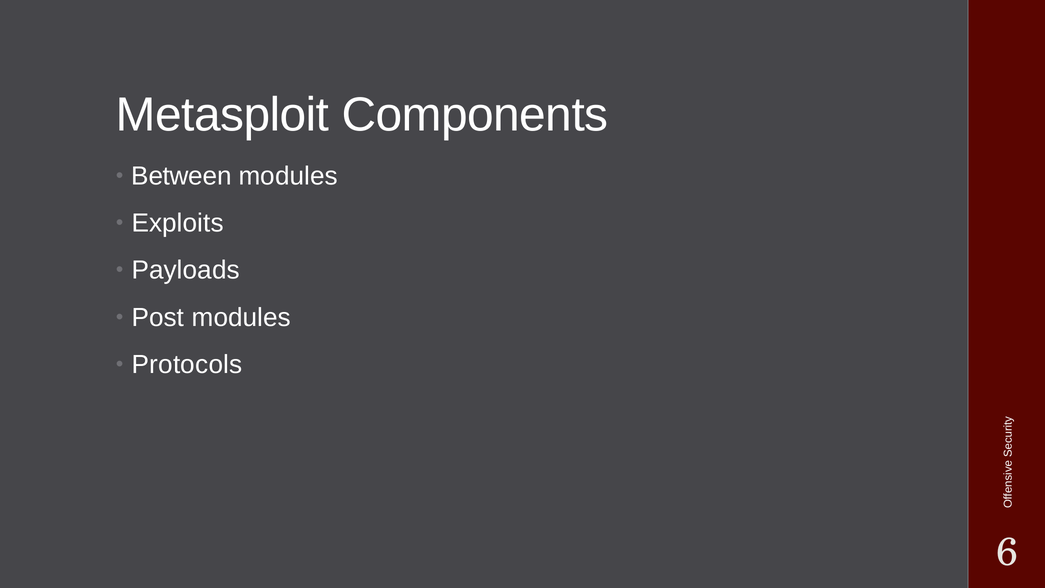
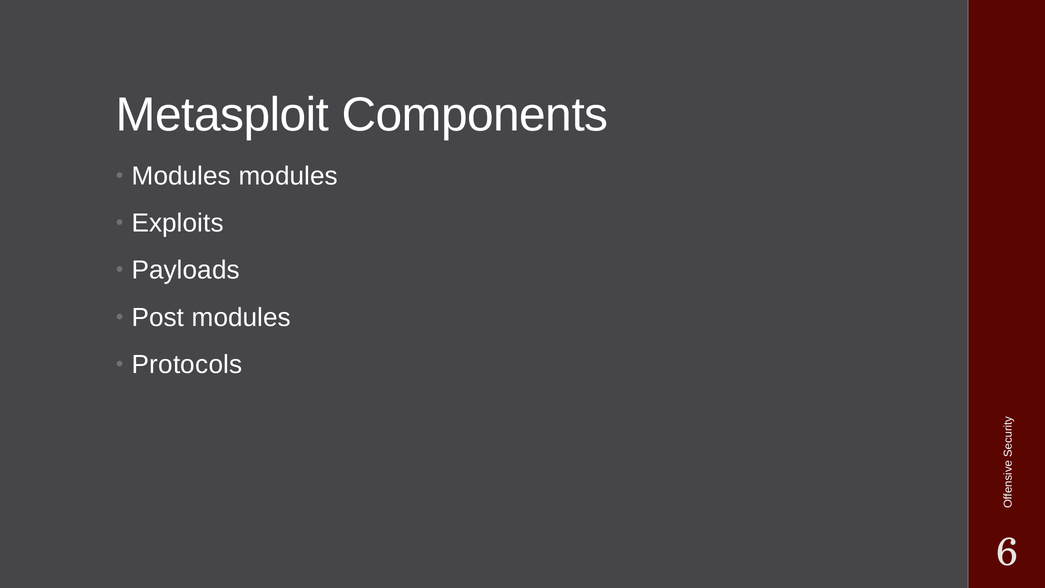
Between at (182, 176): Between -> Modules
